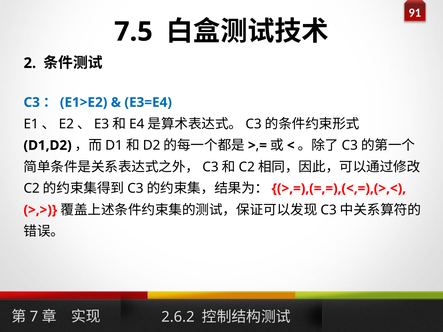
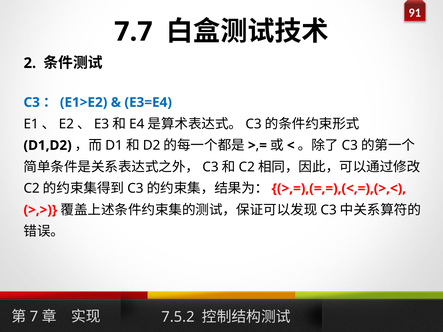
7.5: 7.5 -> 7.7
2.6.2: 2.6.2 -> 7.5.2
